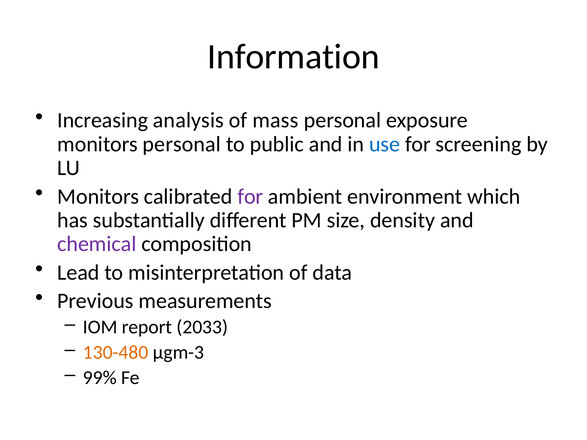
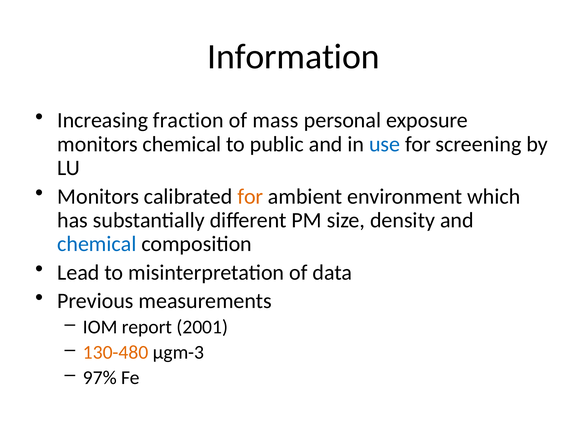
analysis: analysis -> fraction
monitors personal: personal -> chemical
for at (250, 197) colour: purple -> orange
chemical at (97, 244) colour: purple -> blue
2033: 2033 -> 2001
99%: 99% -> 97%
